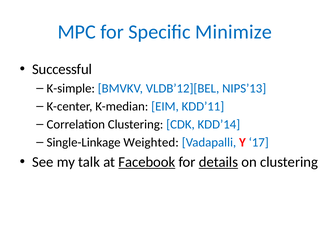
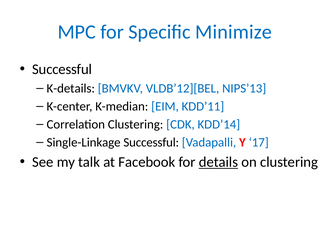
K-simple: K-simple -> K-details
Single-Linkage Weighted: Weighted -> Successful
Facebook underline: present -> none
